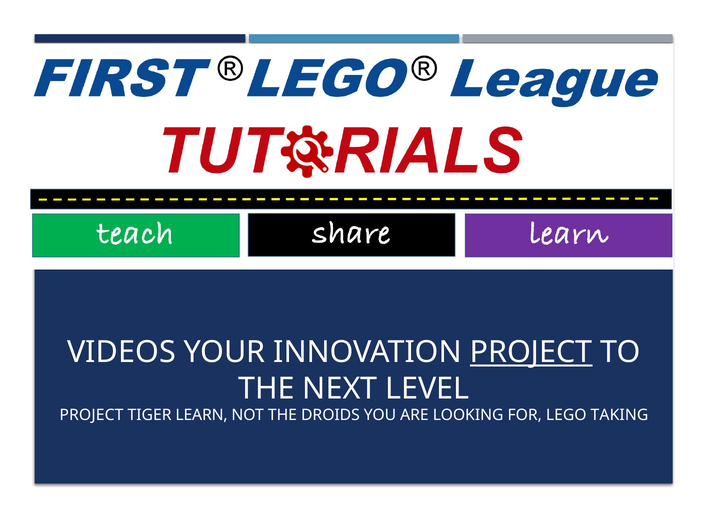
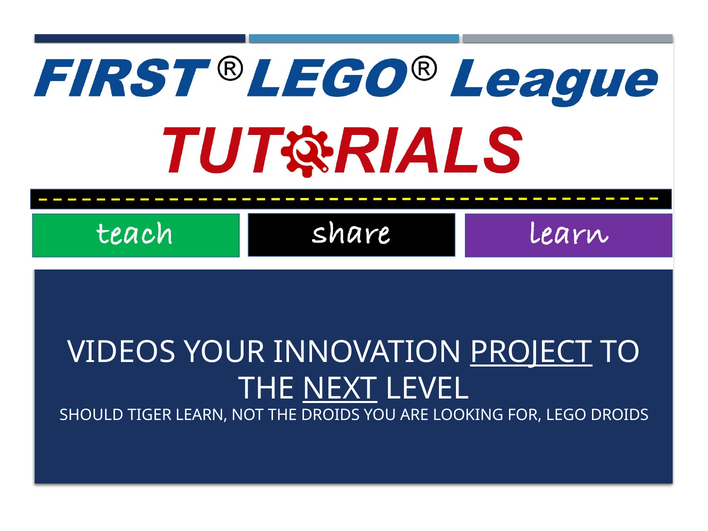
NEXT underline: none -> present
PROJECT at (91, 415): PROJECT -> SHOULD
LEGO TAKING: TAKING -> DROIDS
